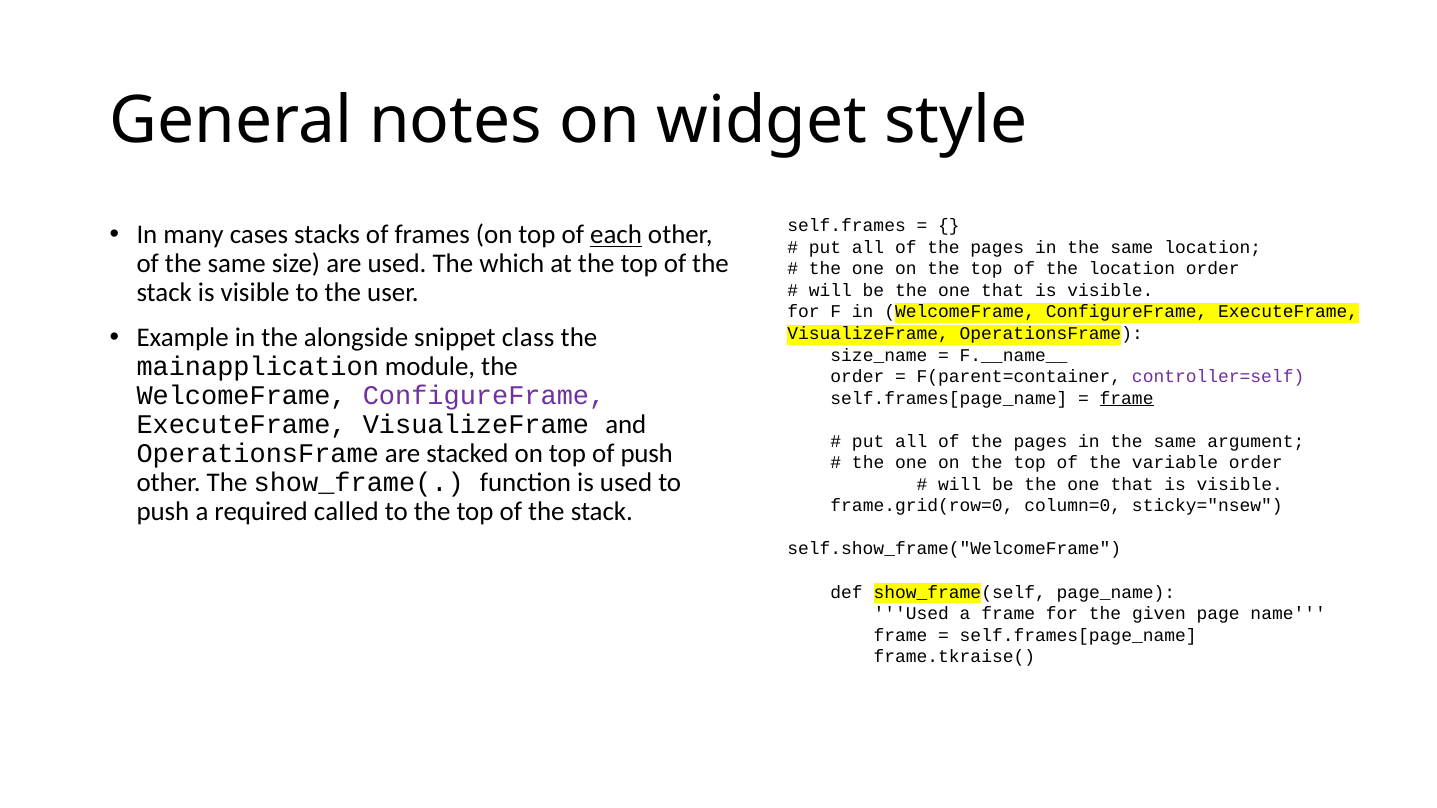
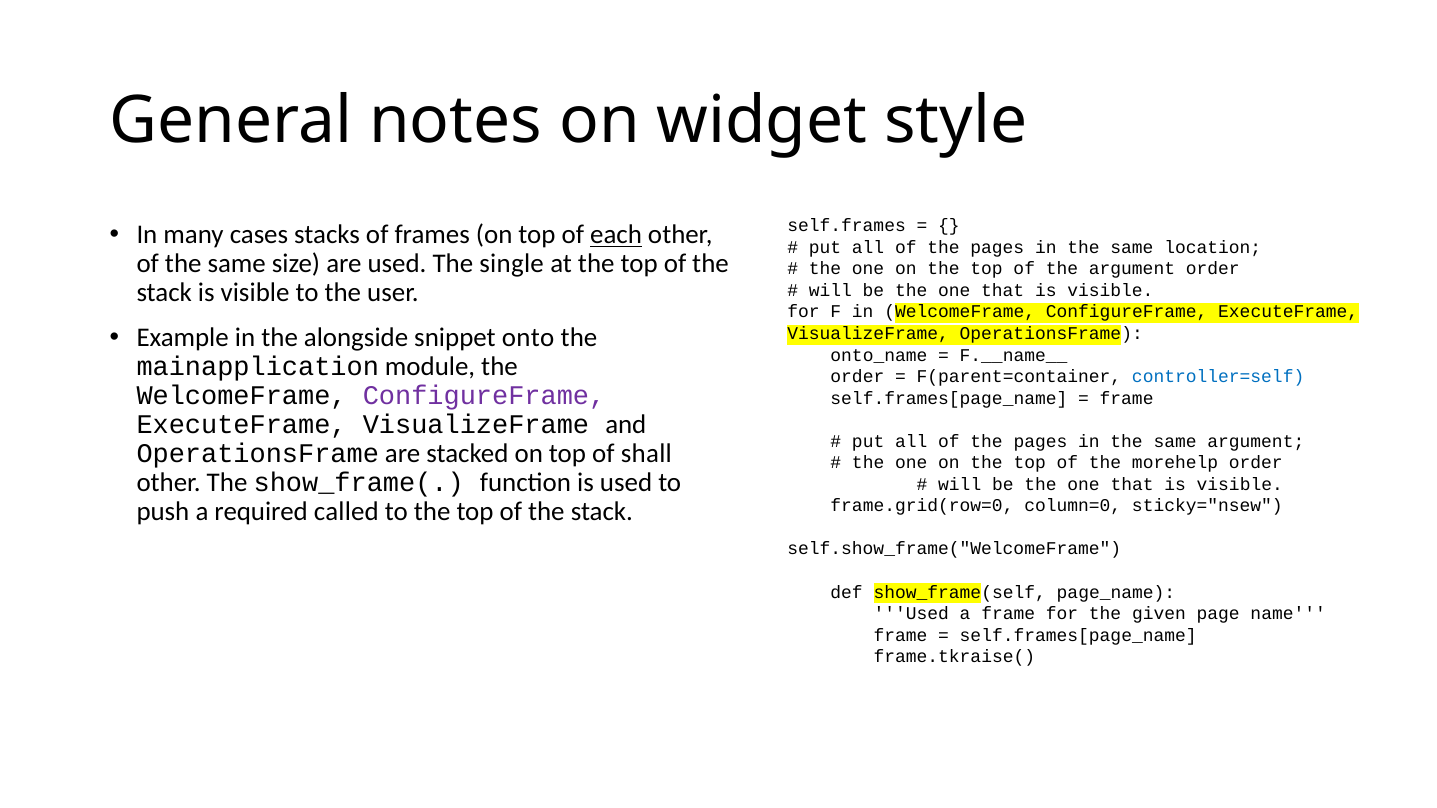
which: which -> single
the location: location -> argument
class: class -> onto
size_name: size_name -> onto_name
controller=self colour: purple -> blue
frame at (1127, 398) underline: present -> none
of push: push -> shall
variable: variable -> morehelp
